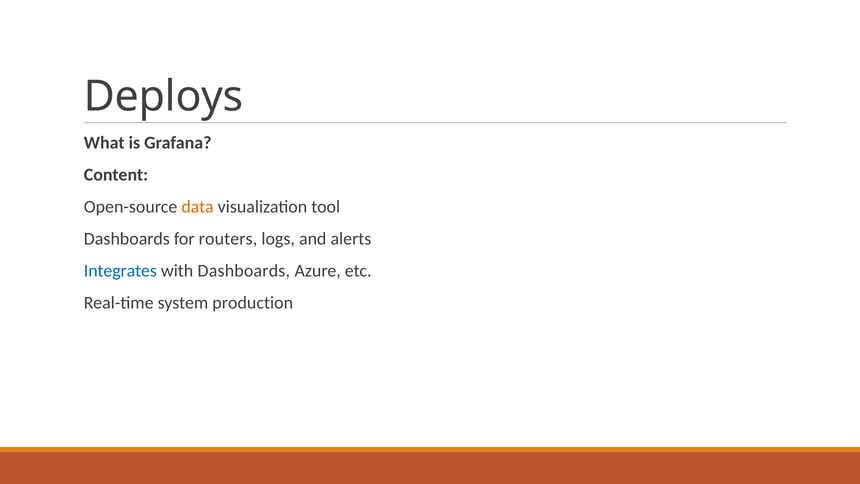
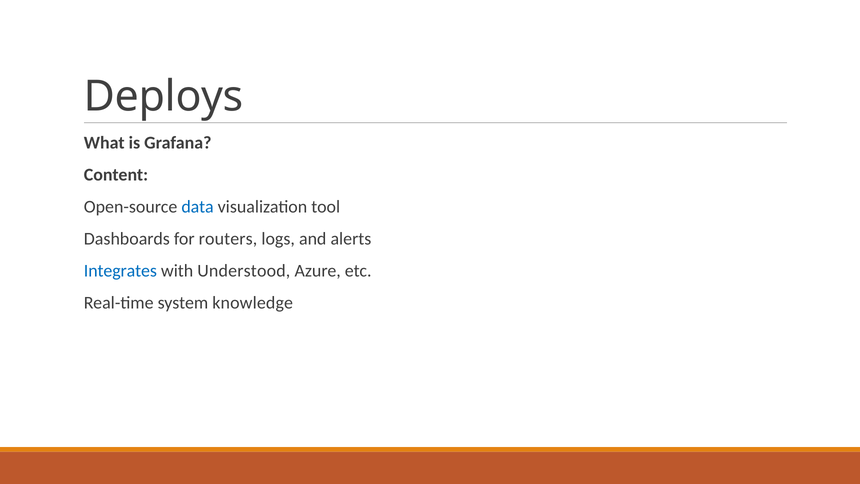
data colour: orange -> blue
with Dashboards: Dashboards -> Understood
production: production -> knowledge
